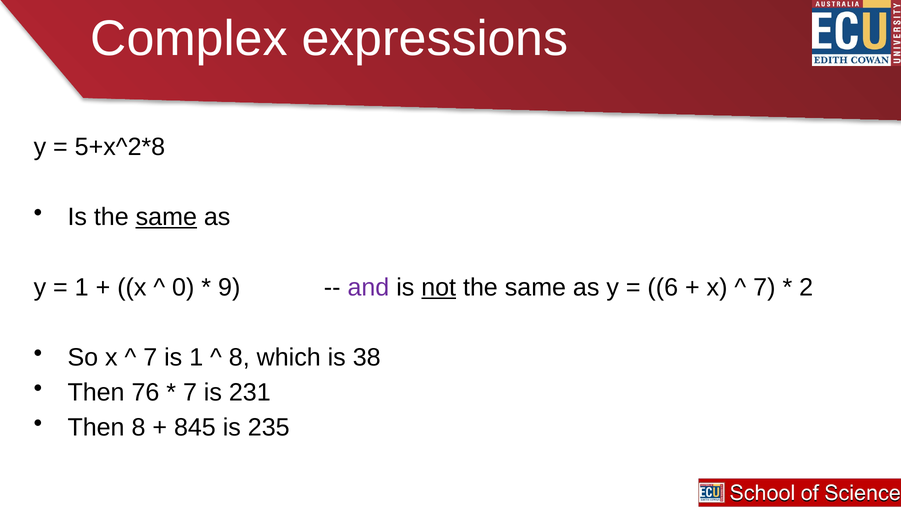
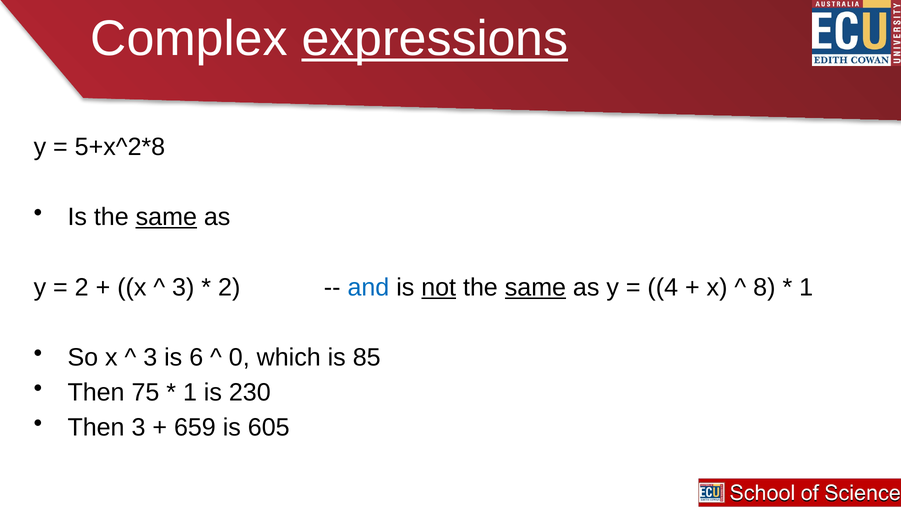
expressions underline: none -> present
1 at (82, 287): 1 -> 2
0 at (183, 287): 0 -> 3
9 at (229, 287): 9 -> 2
and colour: purple -> blue
same at (535, 287) underline: none -> present
6: 6 -> 4
7 at (764, 287): 7 -> 8
2 at (806, 287): 2 -> 1
7 at (150, 357): 7 -> 3
is 1: 1 -> 6
8 at (239, 357): 8 -> 0
38: 38 -> 85
76: 76 -> 75
7 at (190, 392): 7 -> 1
231: 231 -> 230
Then 8: 8 -> 3
845: 845 -> 659
235: 235 -> 605
